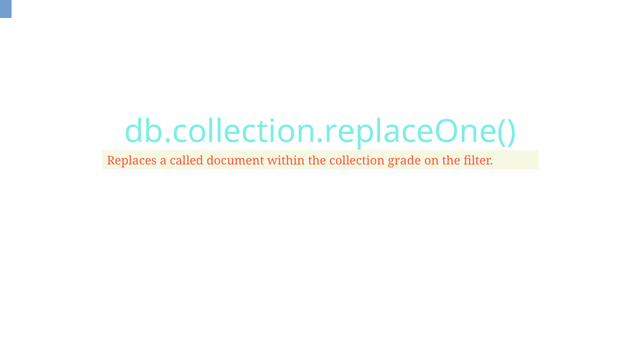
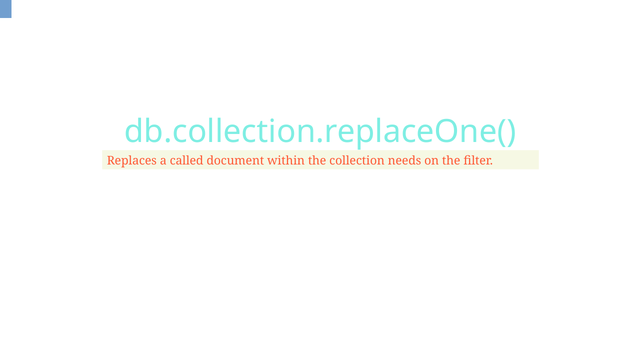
grade: grade -> needs
